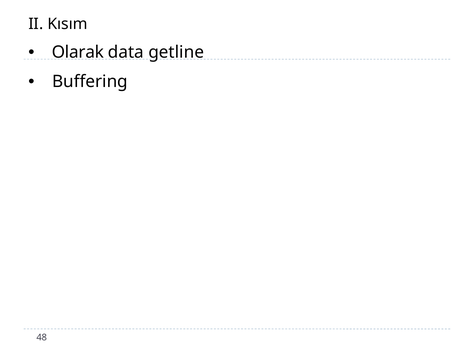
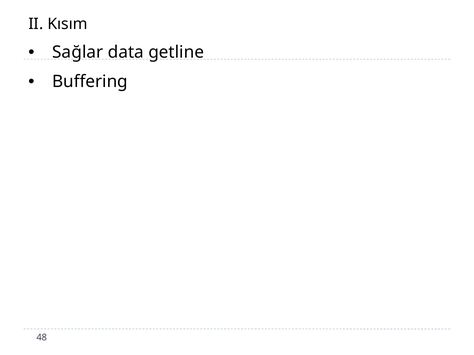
Olarak: Olarak -> Sağlar
